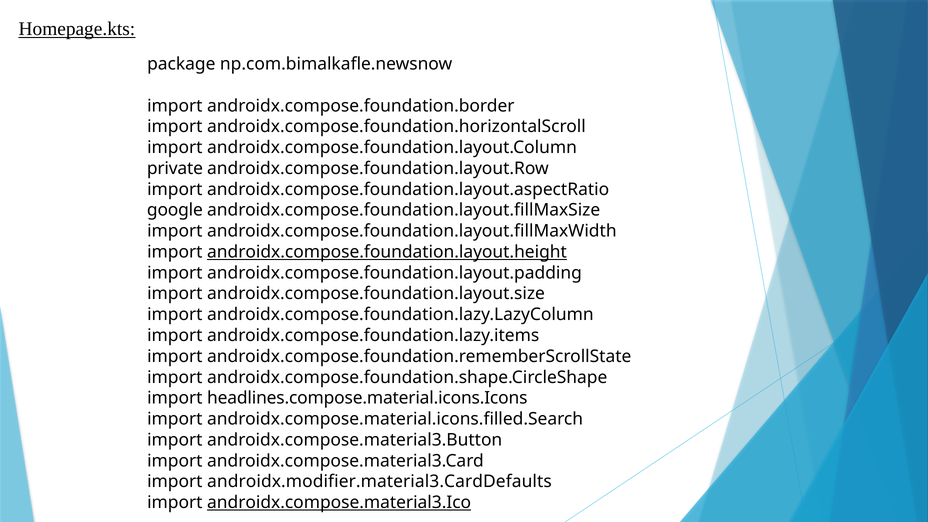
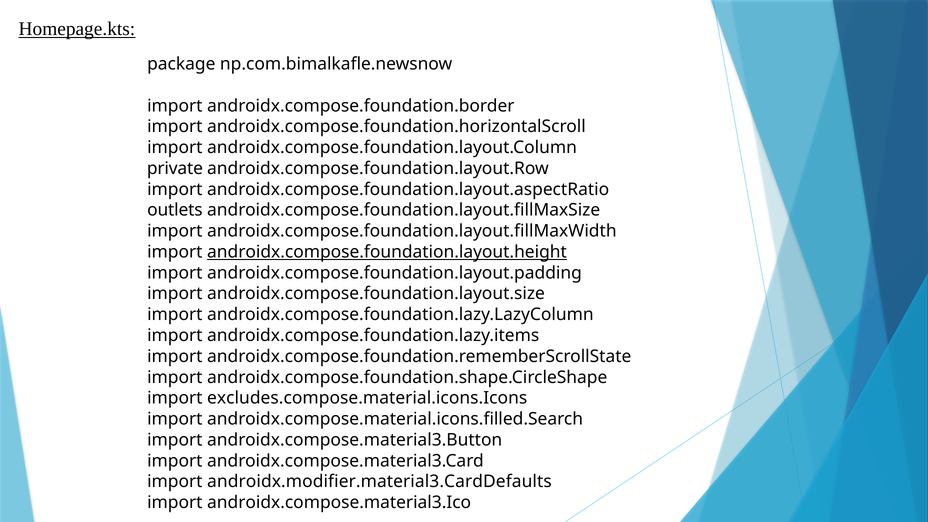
google: google -> outlets
headlines.compose.material.icons.Icons: headlines.compose.material.icons.Icons -> excludes.compose.material.icons.Icons
androidx.compose.material3.Ico underline: present -> none
